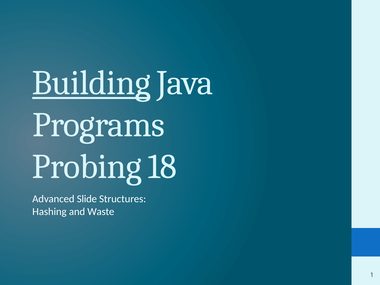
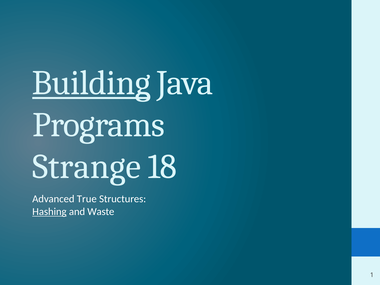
Probing: Probing -> Strange
Slide: Slide -> True
Hashing underline: none -> present
